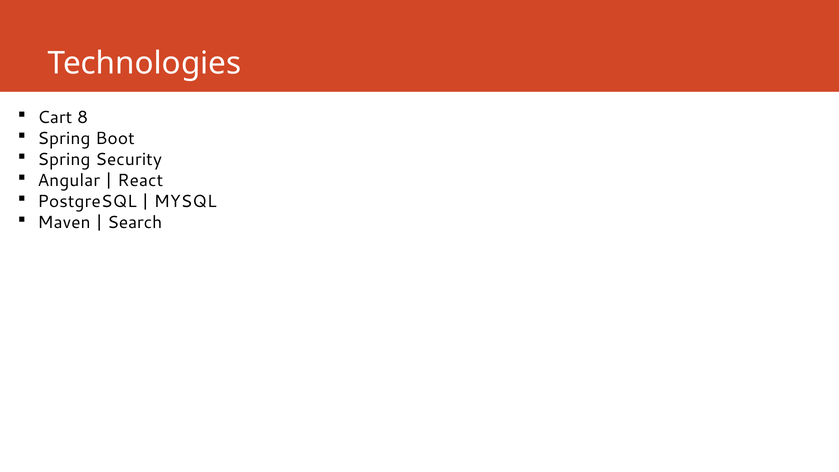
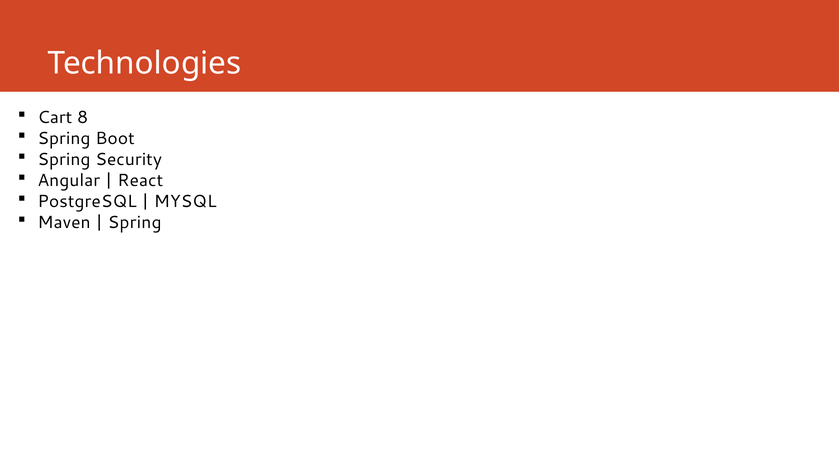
Search at (135, 223): Search -> Spring
